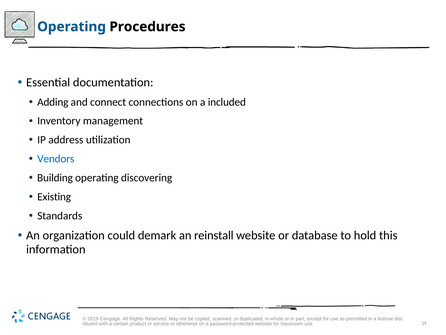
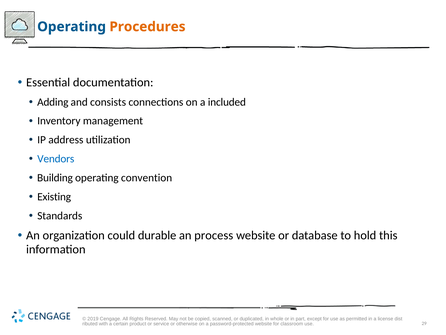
Procedures colour: black -> orange
connect: connect -> consists
discovering: discovering -> convention
demark: demark -> durable
reinstall: reinstall -> process
